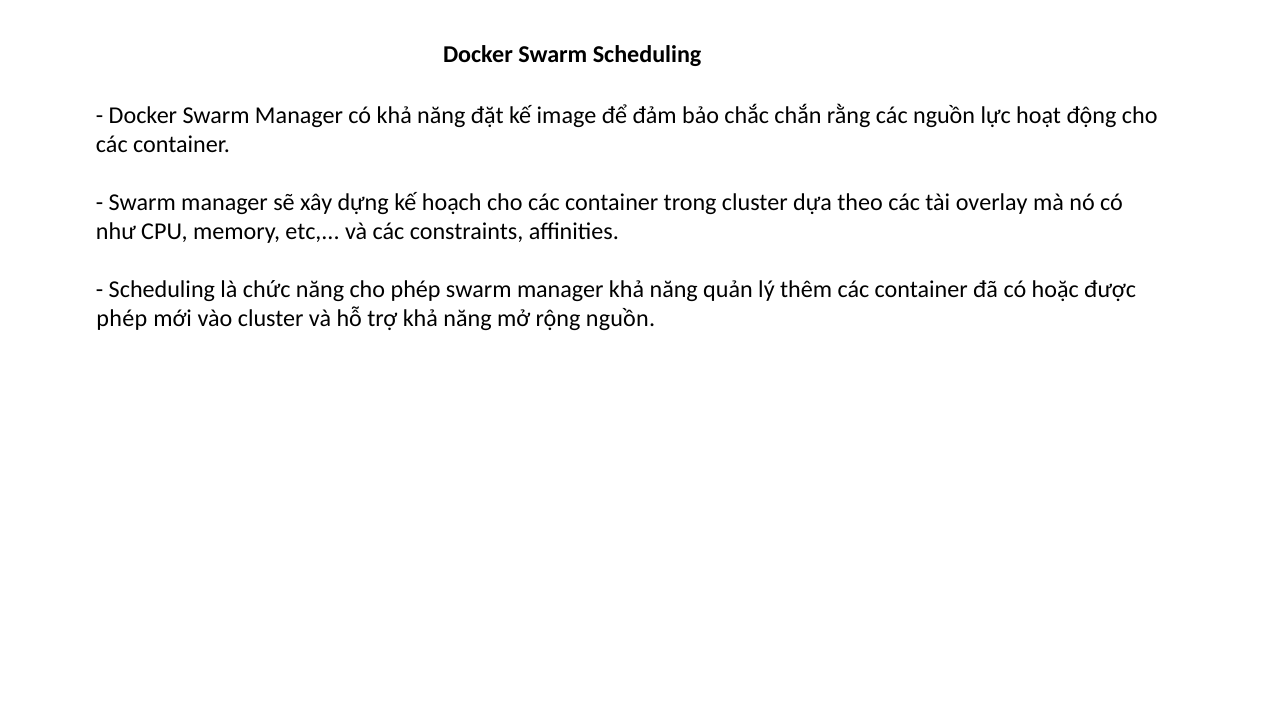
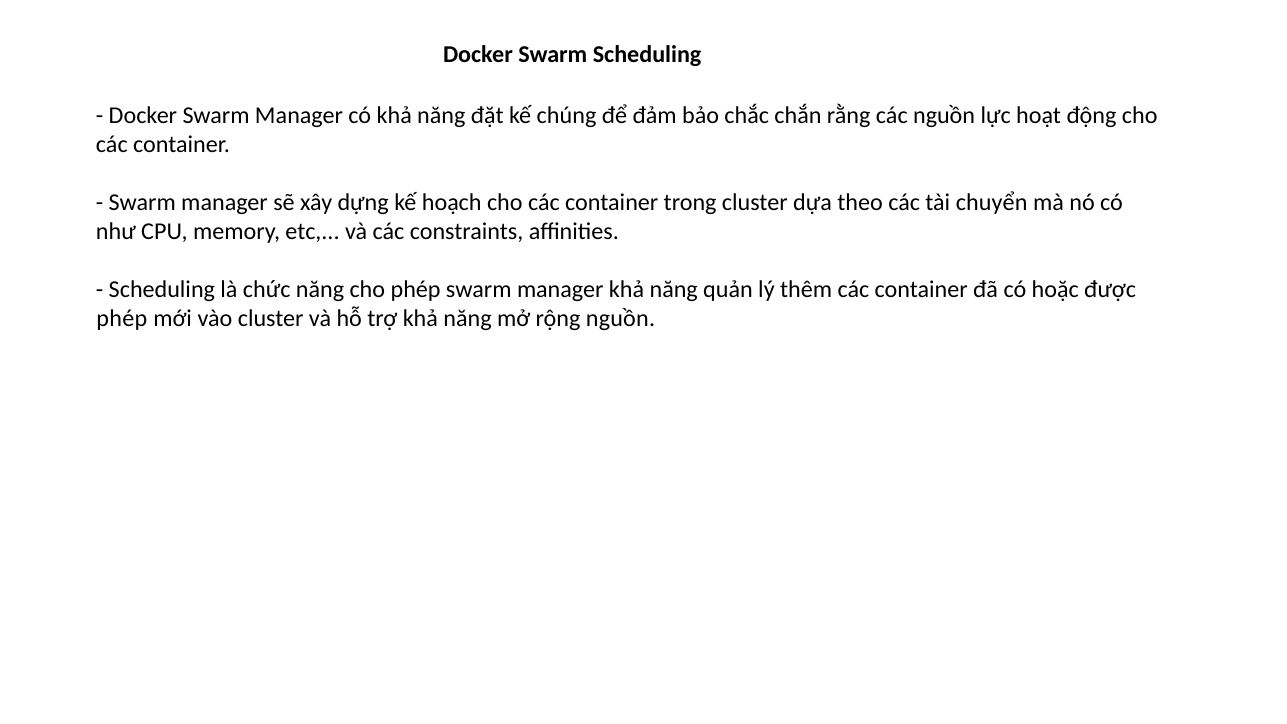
image: image -> chúng
overlay: overlay -> chuyển
